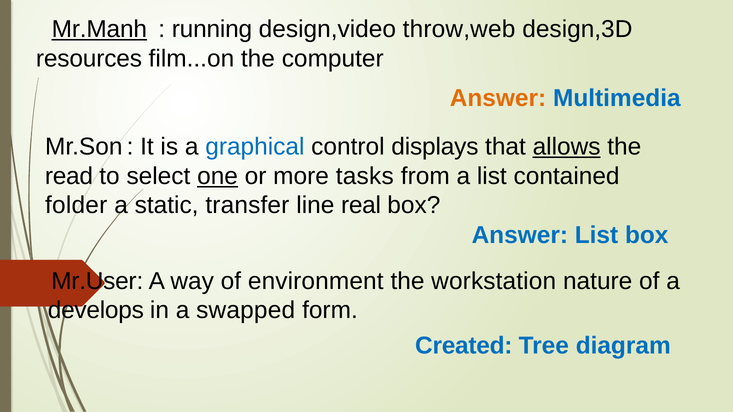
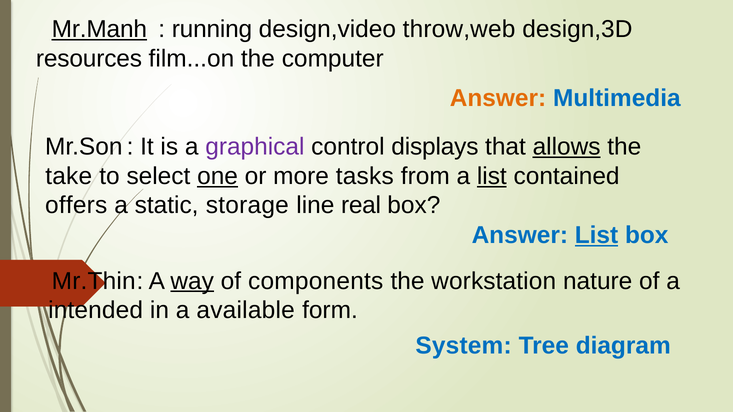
graphical colour: blue -> purple
read: read -> take
list at (492, 176) underline: none -> present
folder: folder -> offers
transfer: transfer -> storage
List at (597, 235) underline: none -> present
way underline: none -> present
environment: environment -> components
Mr.User: Mr.User -> Mr.Thin
develops: develops -> intended
swapped: swapped -> available
Created: Created -> System
